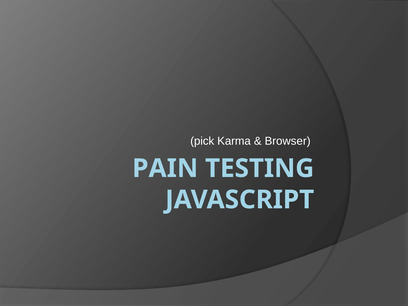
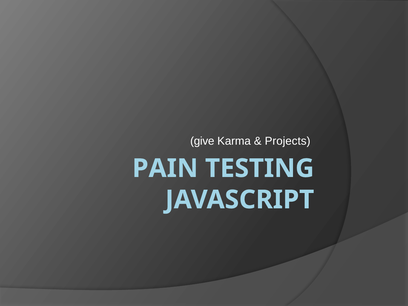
pick: pick -> give
Browser: Browser -> Projects
